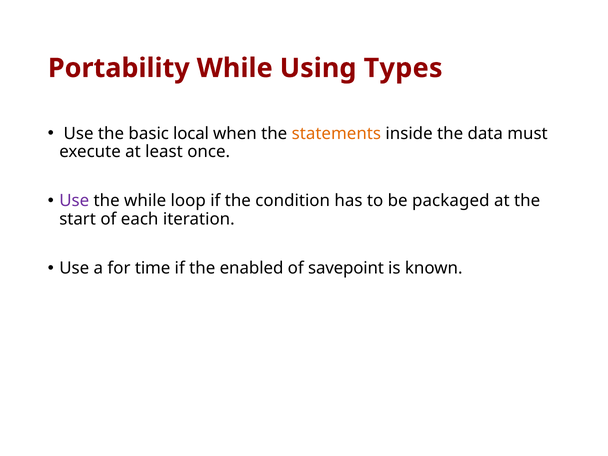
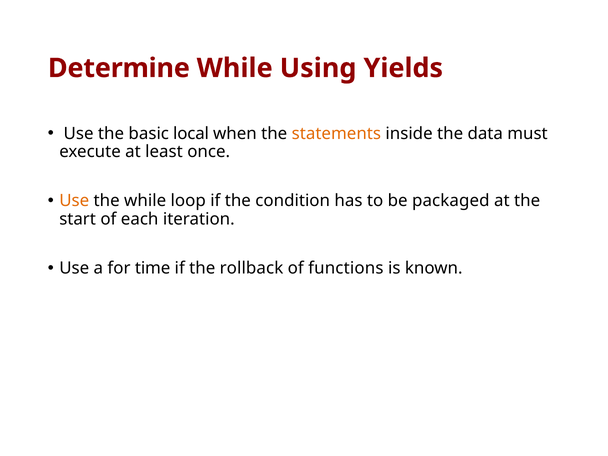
Portability: Portability -> Determine
Types: Types -> Yields
Use at (74, 201) colour: purple -> orange
enabled: enabled -> rollback
savepoint: savepoint -> functions
